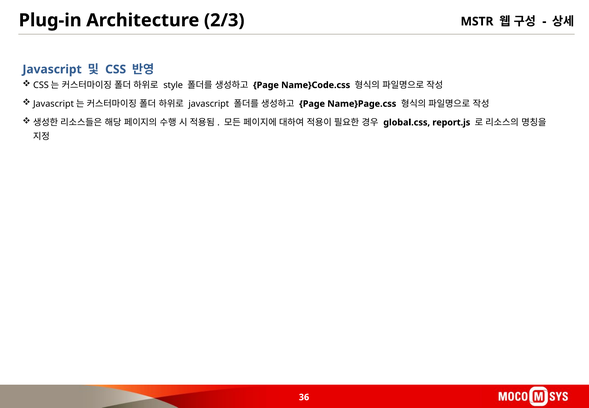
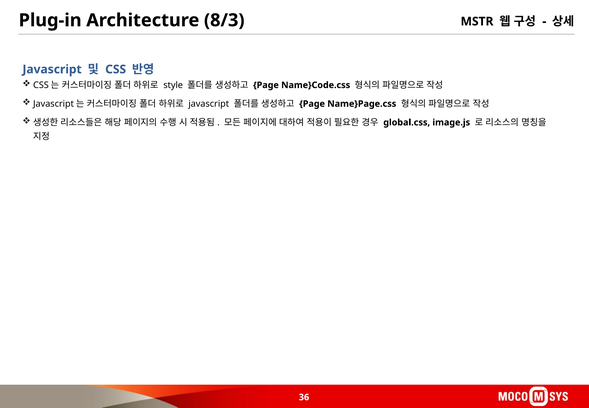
2/3: 2/3 -> 8/3
report.js: report.js -> image.js
